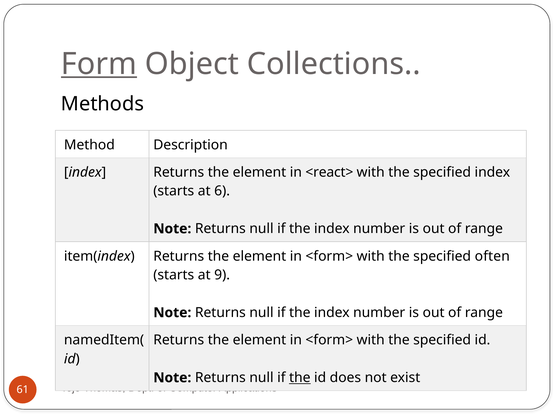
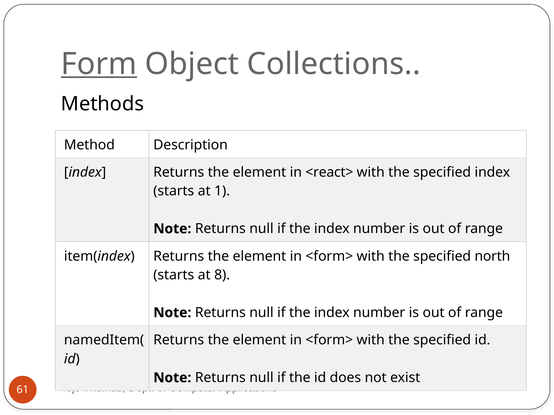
6: 6 -> 1
often: often -> north
9: 9 -> 8
the at (300, 378) underline: present -> none
